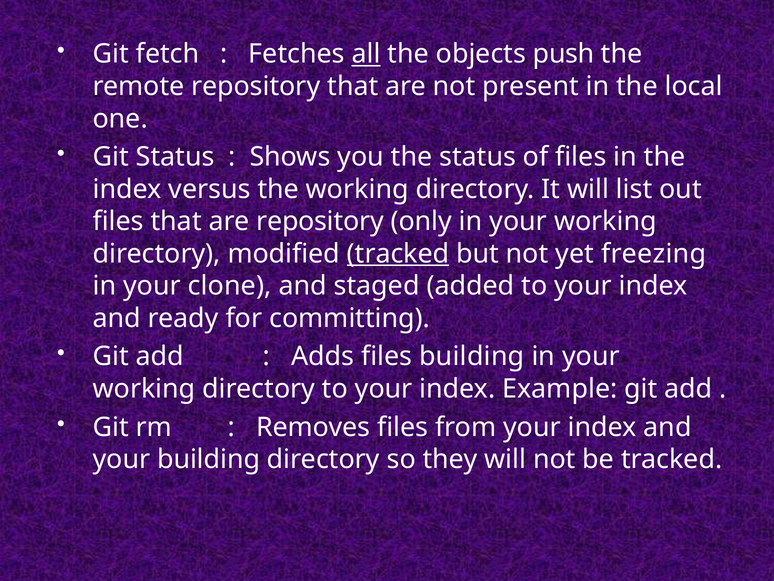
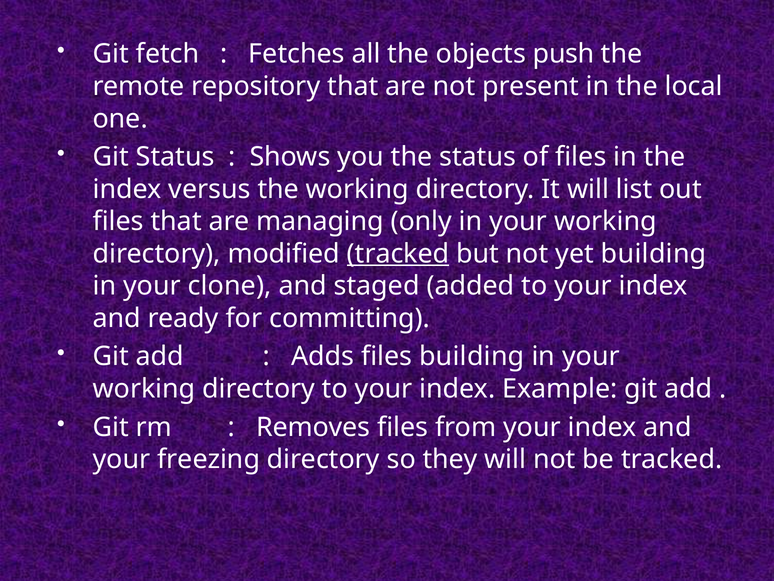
all underline: present -> none
are repository: repository -> managing
yet freezing: freezing -> building
your building: building -> freezing
